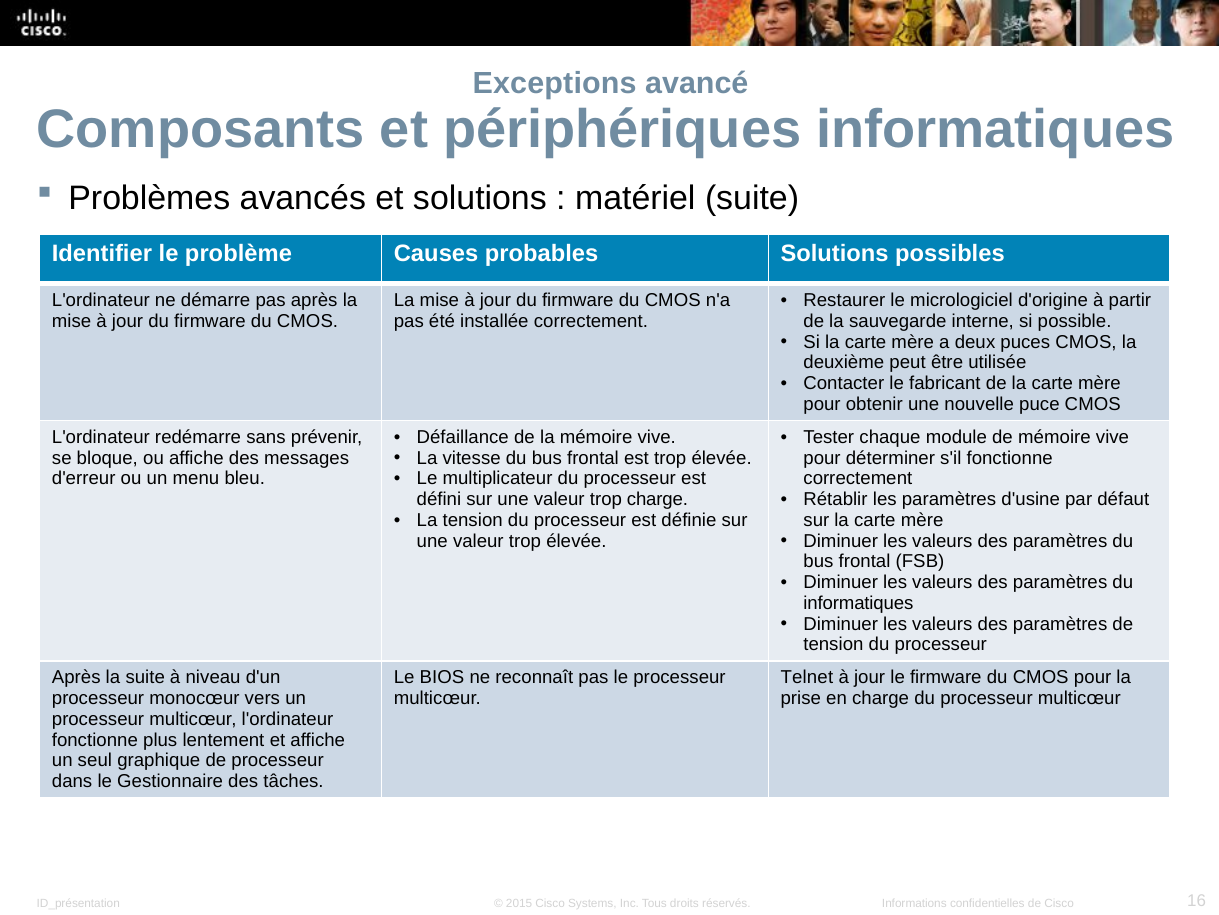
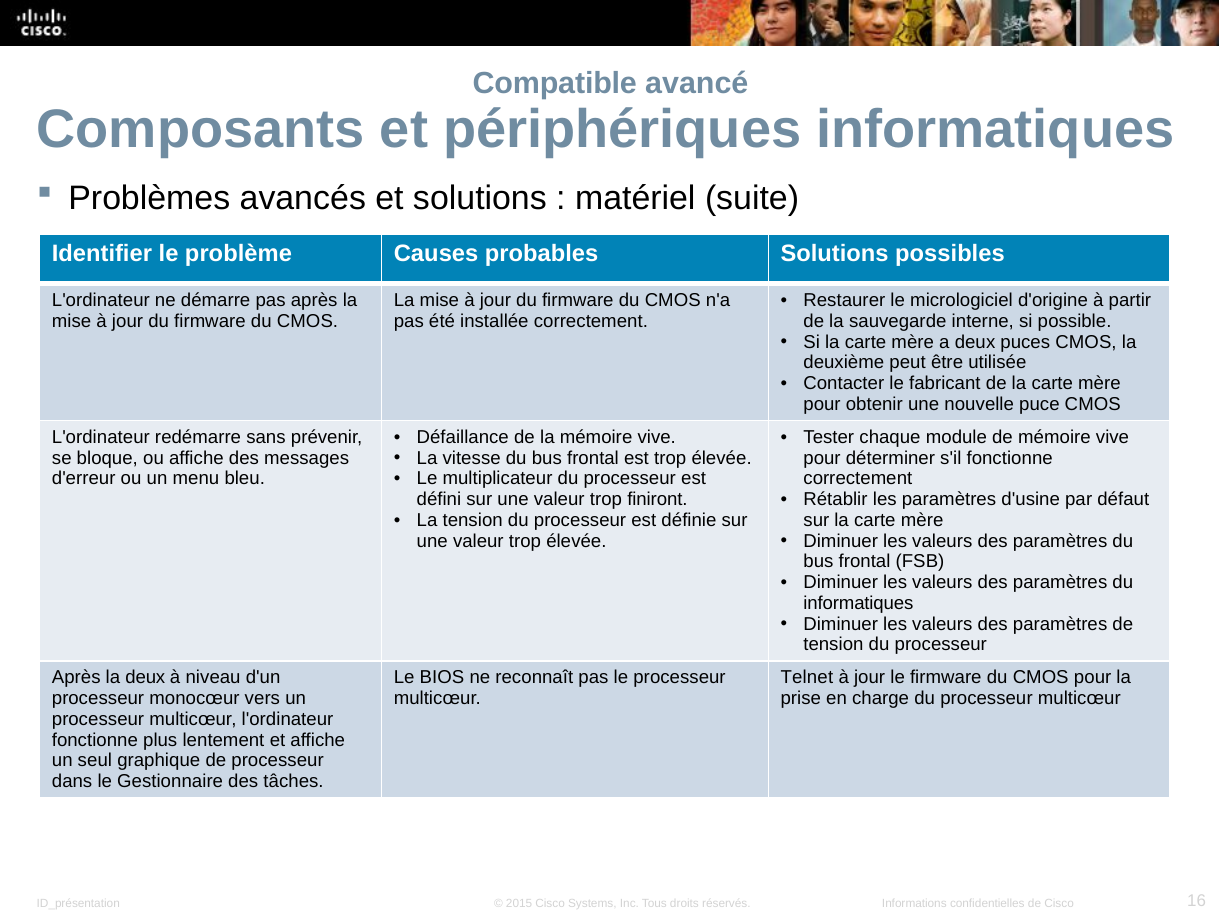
Exceptions: Exceptions -> Compatible
trop charge: charge -> finiront
la suite: suite -> deux
